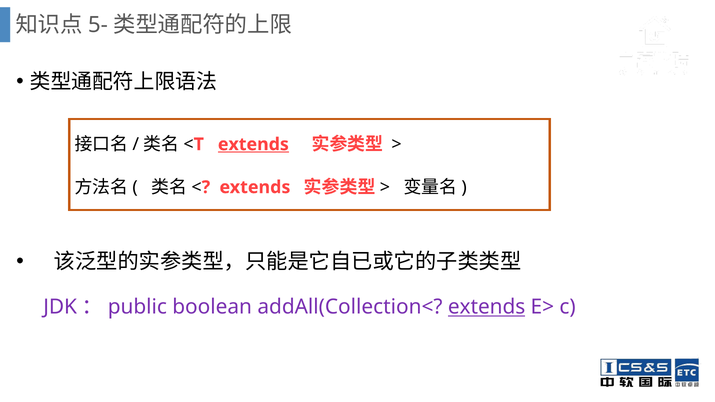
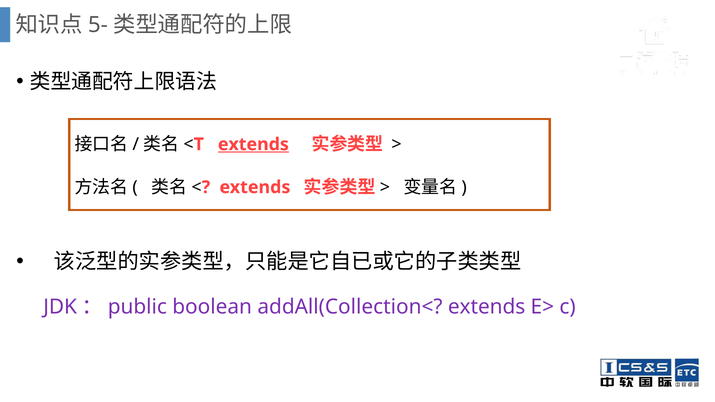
extends at (487, 307) underline: present -> none
